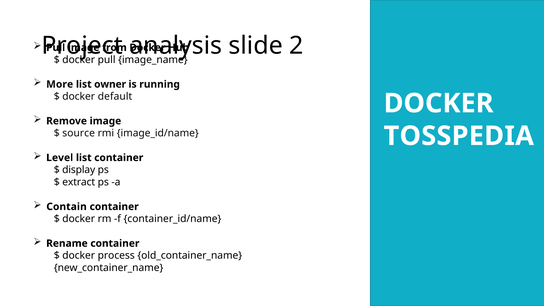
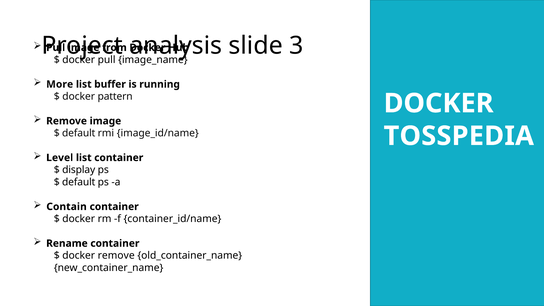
2: 2 -> 3
owner: owner -> buffer
default: default -> pattern
source at (79, 133): source -> default
extract at (79, 182): extract -> default
docker process: process -> remove
